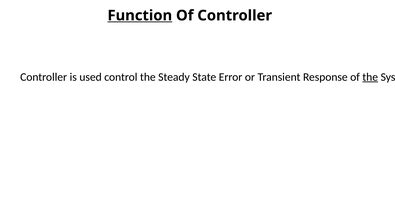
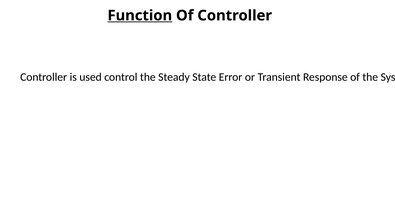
the at (370, 77) underline: present -> none
